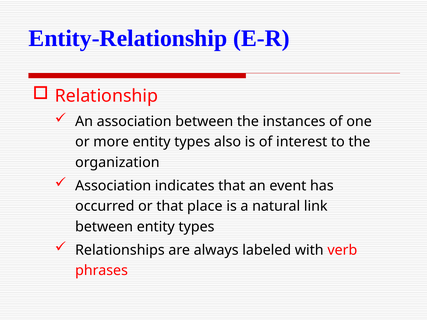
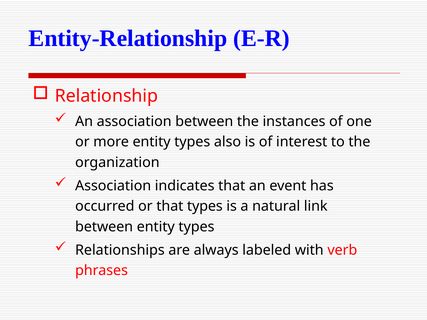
that place: place -> types
